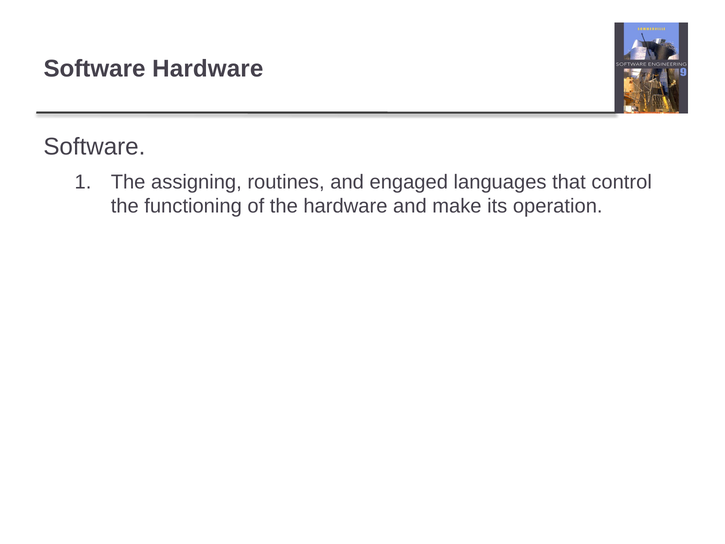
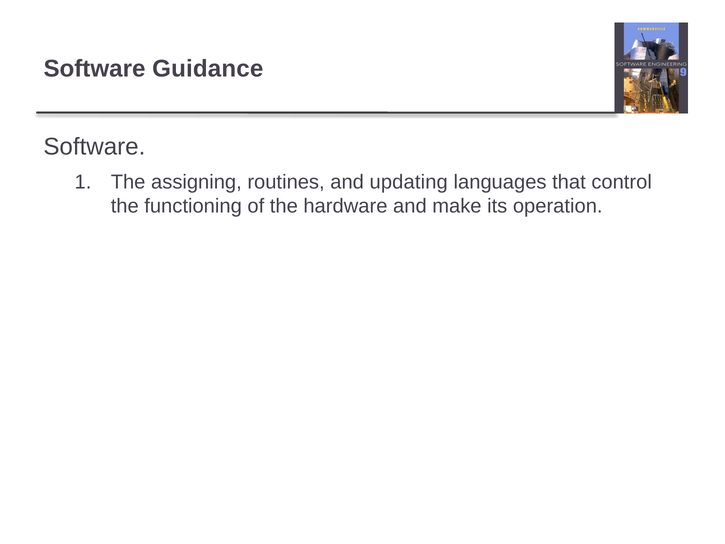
Software Hardware: Hardware -> Guidance
engaged: engaged -> updating
